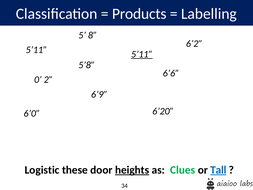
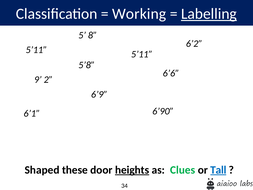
Products: Products -> Working
Labelling underline: none -> present
5’11 at (142, 54) underline: present -> none
0: 0 -> 9
6’20: 6’20 -> 6’90
6’0: 6’0 -> 6’1
Logistic: Logistic -> Shaped
